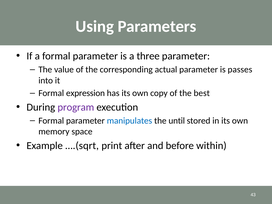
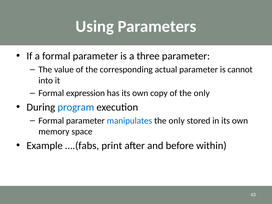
passes: passes -> cannot
of the best: best -> only
program colour: purple -> blue
until at (177, 121): until -> only
….(sqrt: ….(sqrt -> ….(fabs
